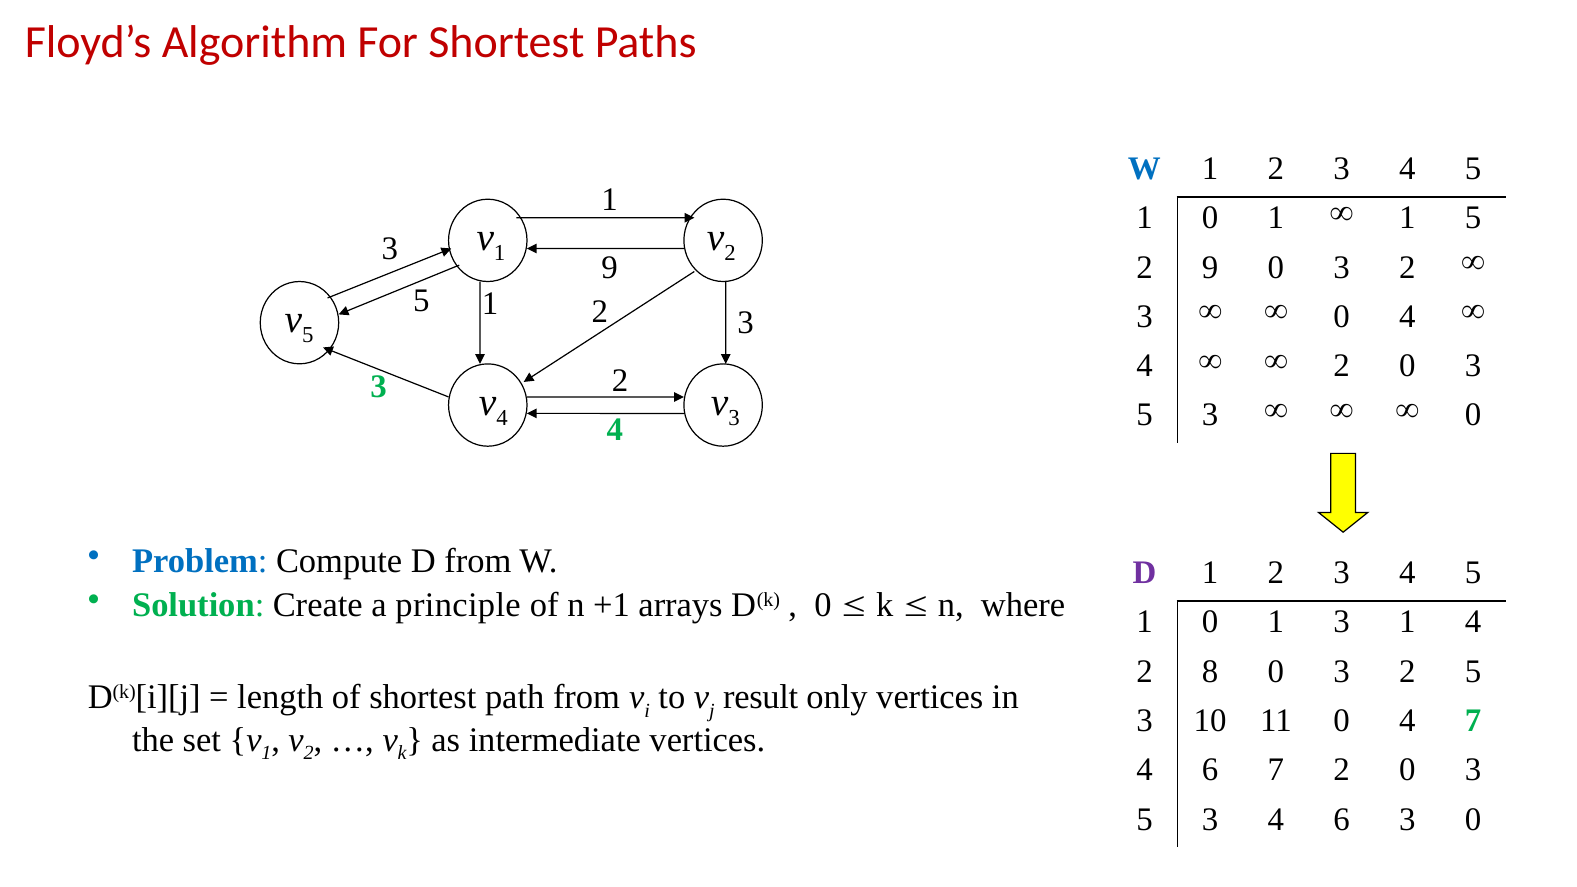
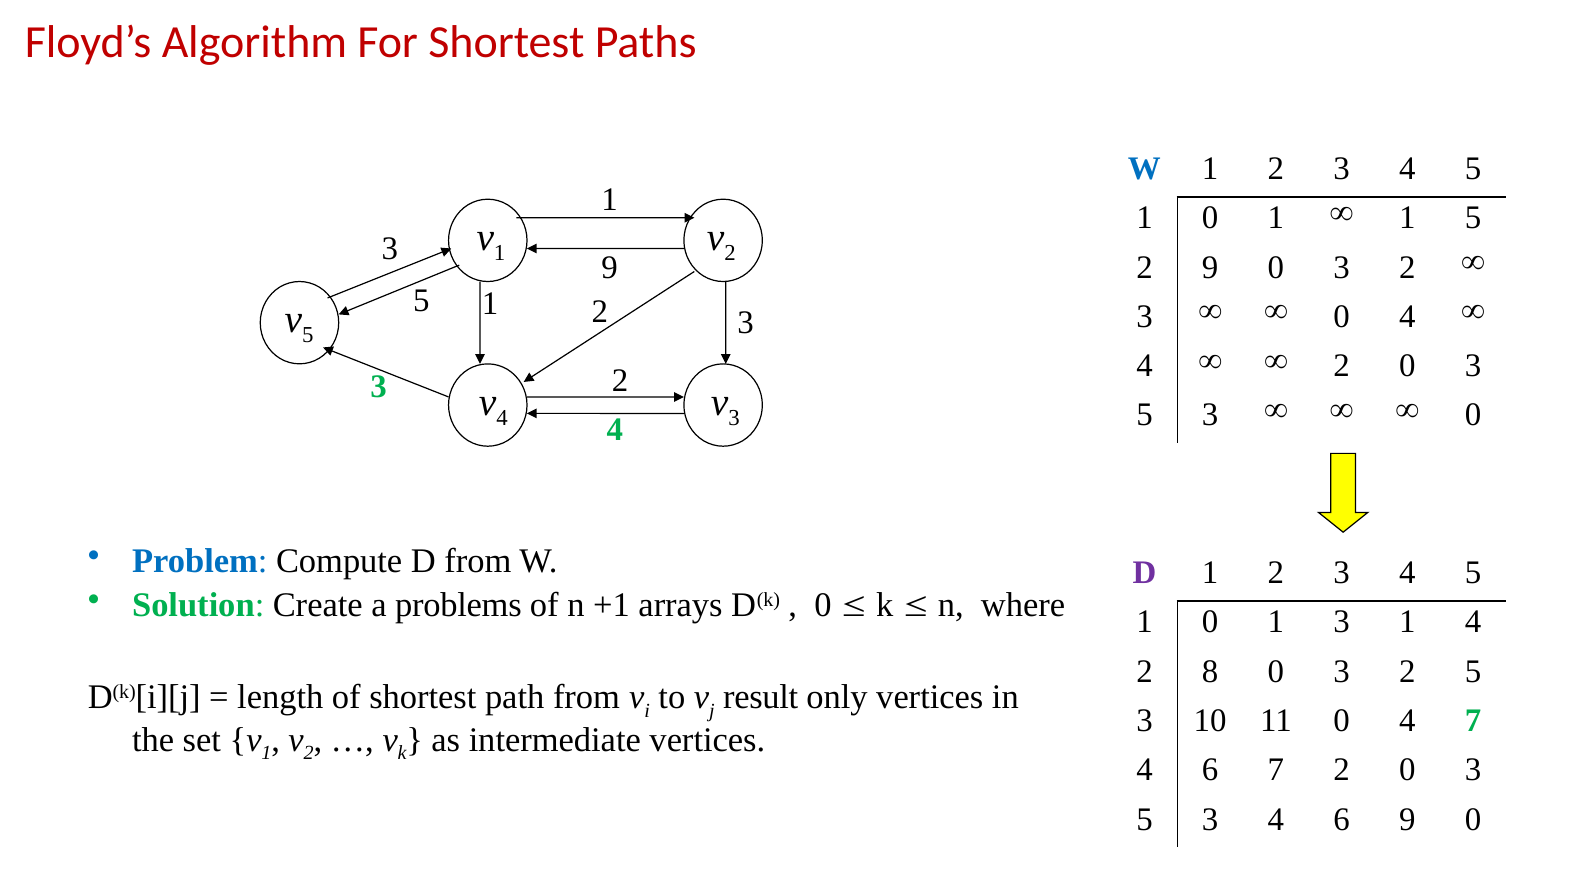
principle: principle -> problems
6 3: 3 -> 9
